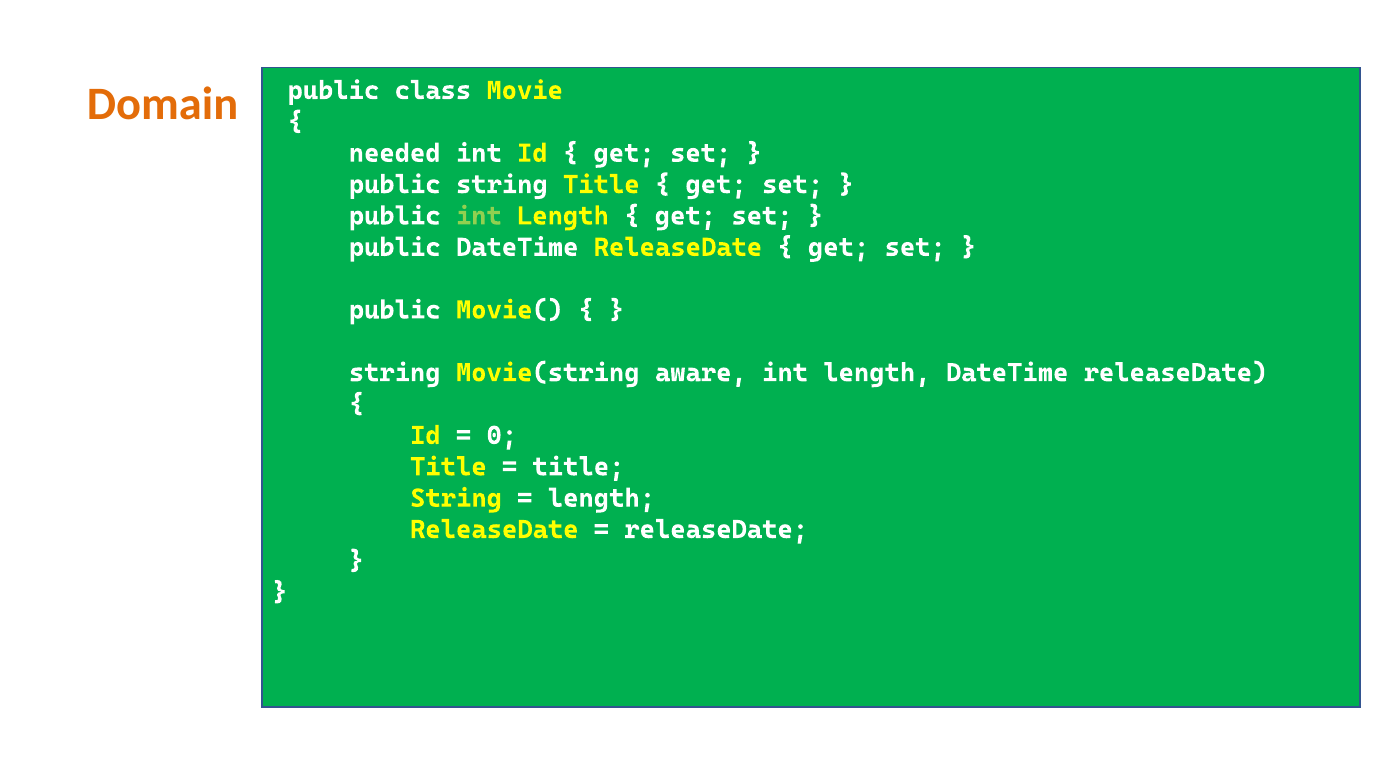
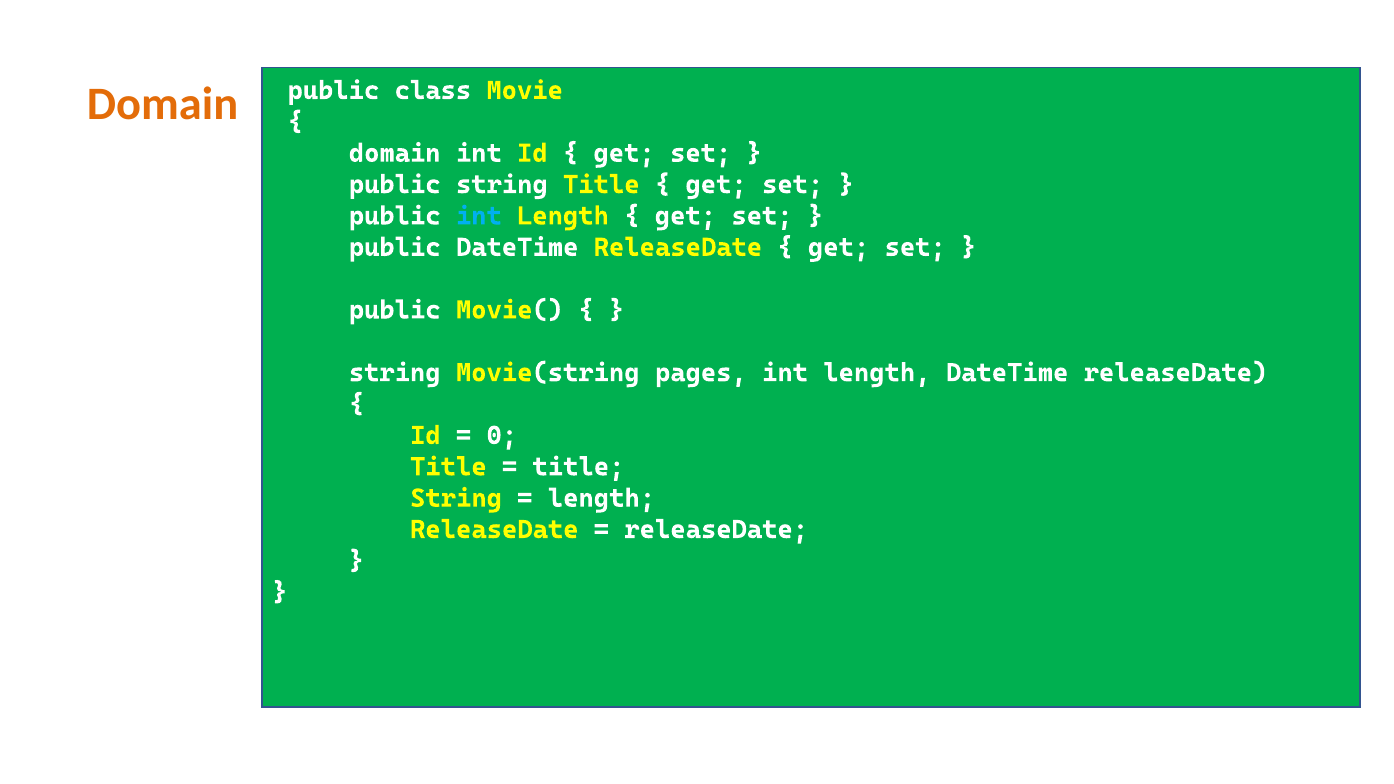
needed at (395, 153): needed -> domain
int at (479, 216) colour: light green -> light blue
aware: aware -> pages
